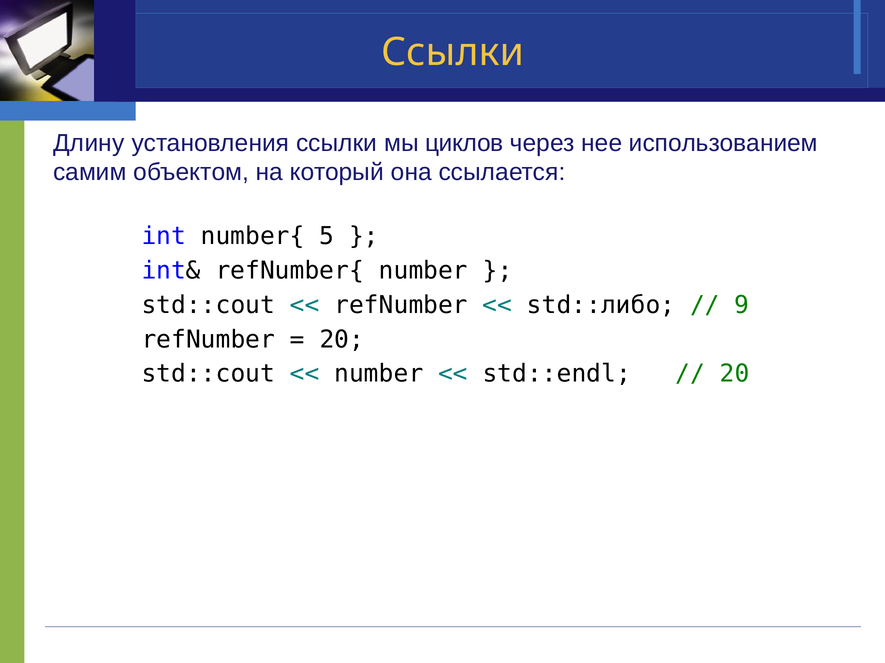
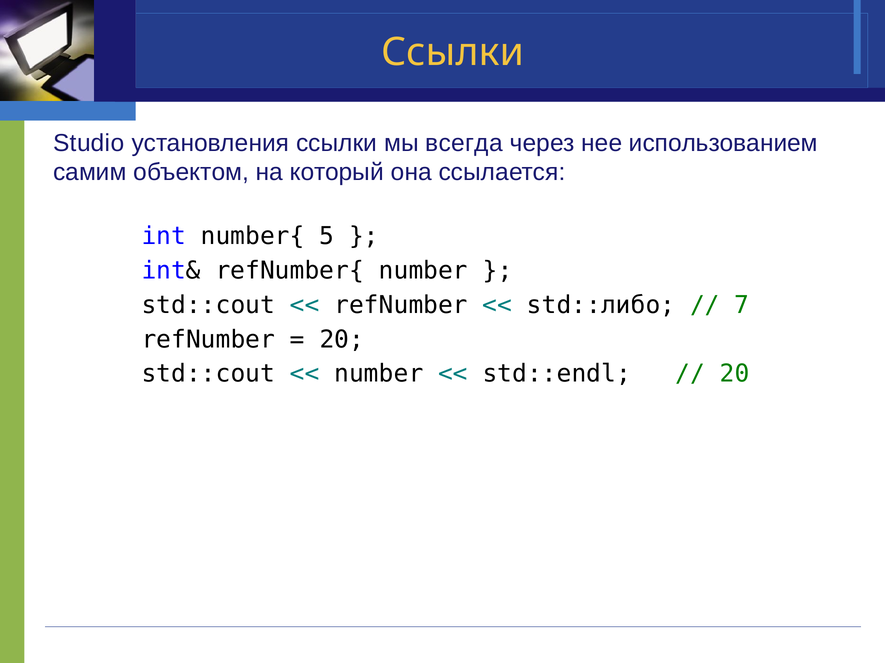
Длину: Длину -> Studio
циклов: циклов -> всегда
9: 9 -> 7
